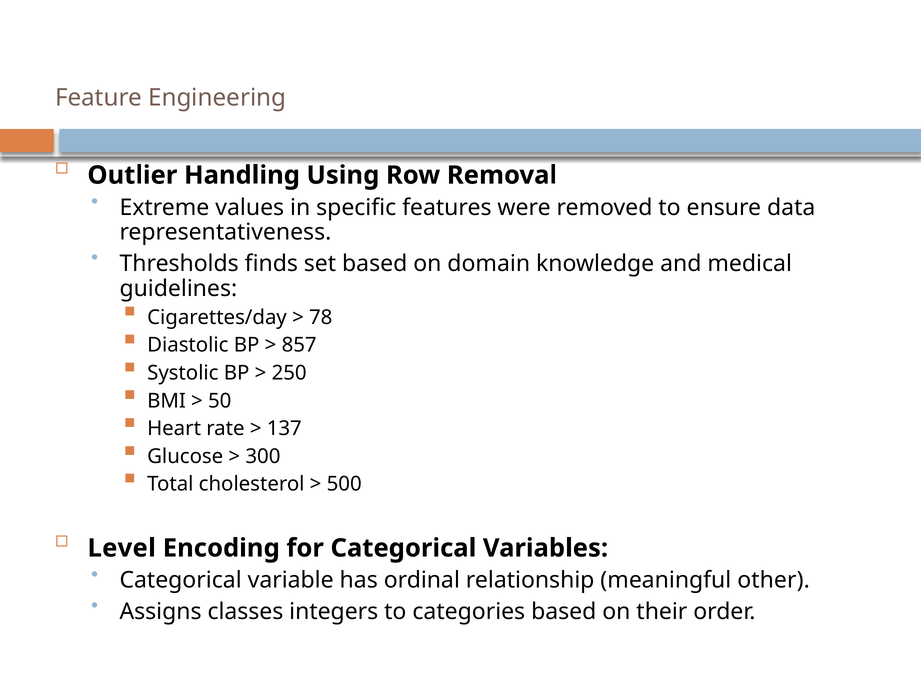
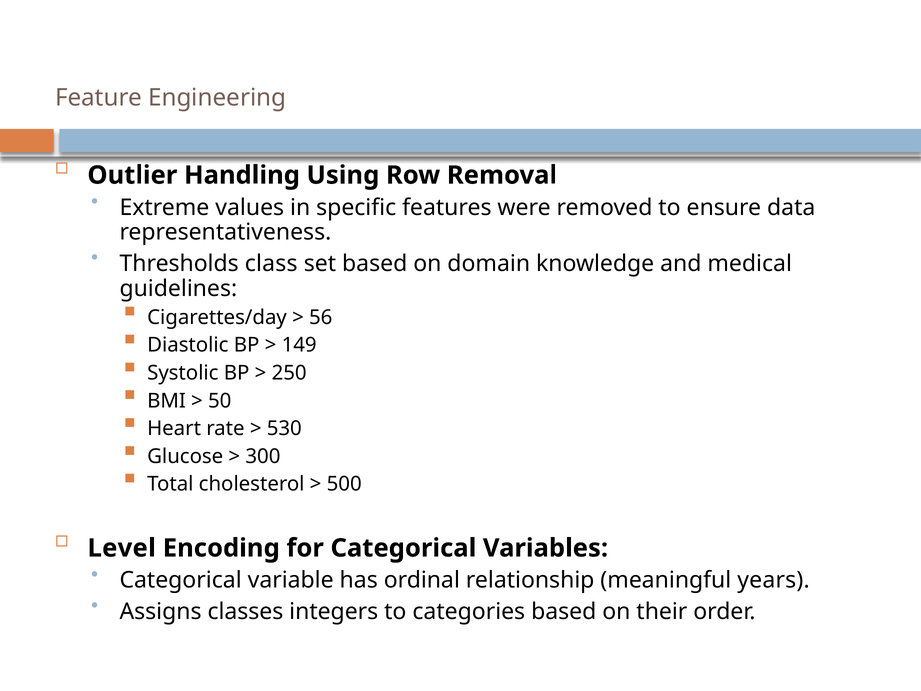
finds: finds -> class
78: 78 -> 56
857: 857 -> 149
137: 137 -> 530
other: other -> years
